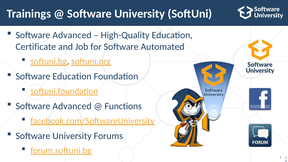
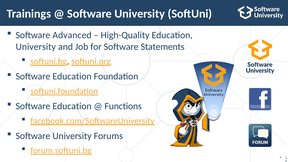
Certificate at (36, 47): Certificate -> University
Automated: Automated -> Statements
Advanced at (72, 106): Advanced -> Education
